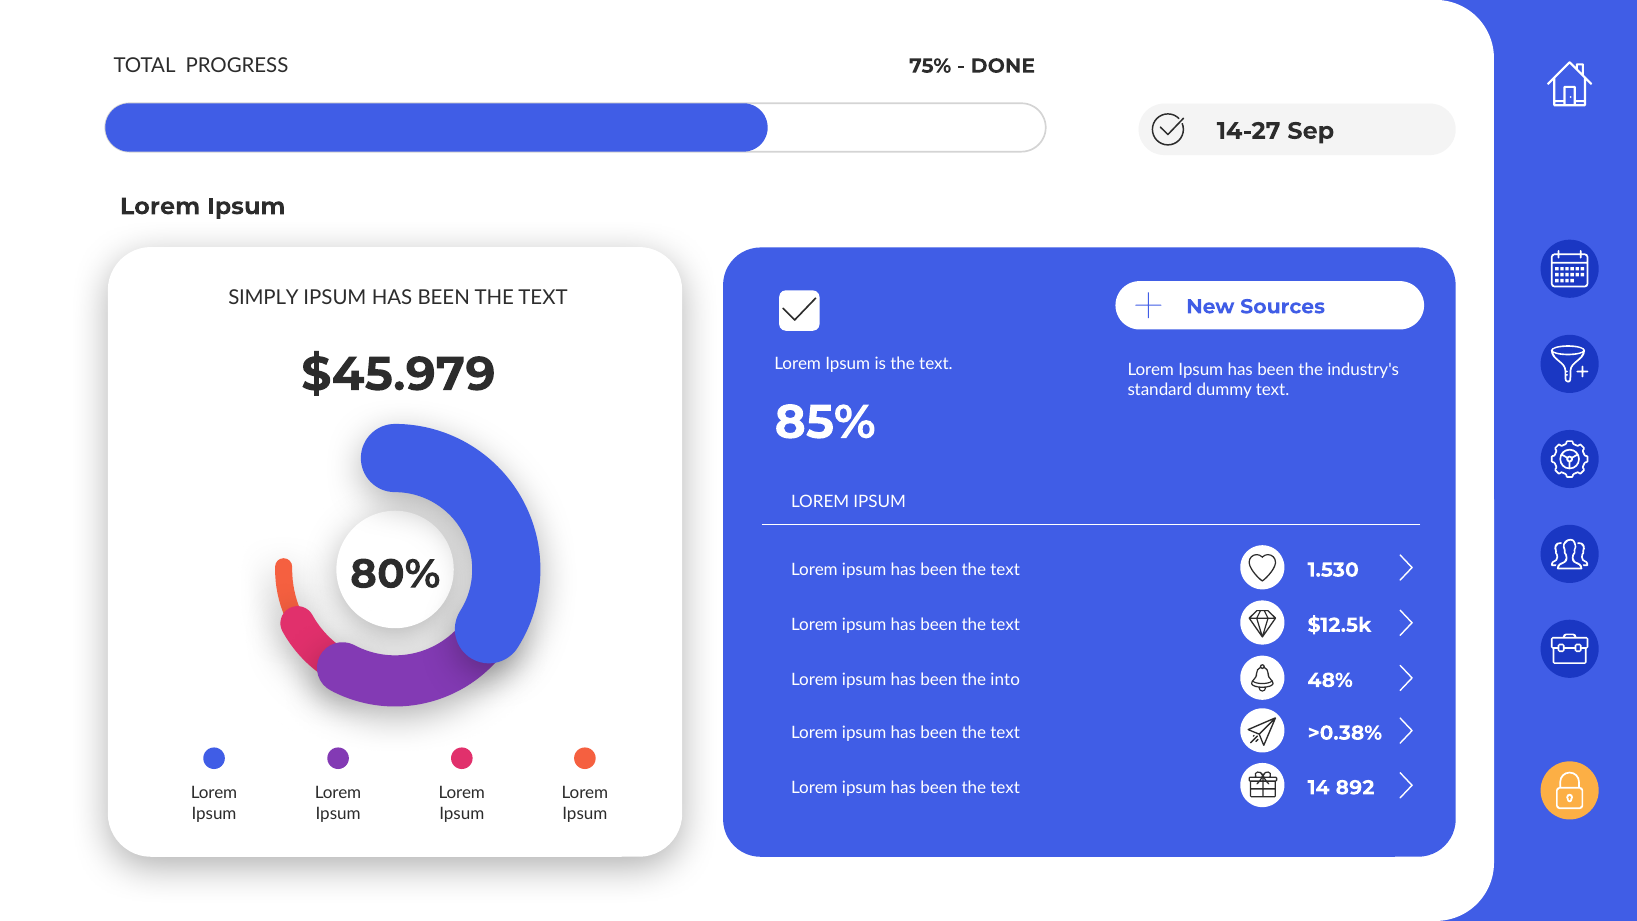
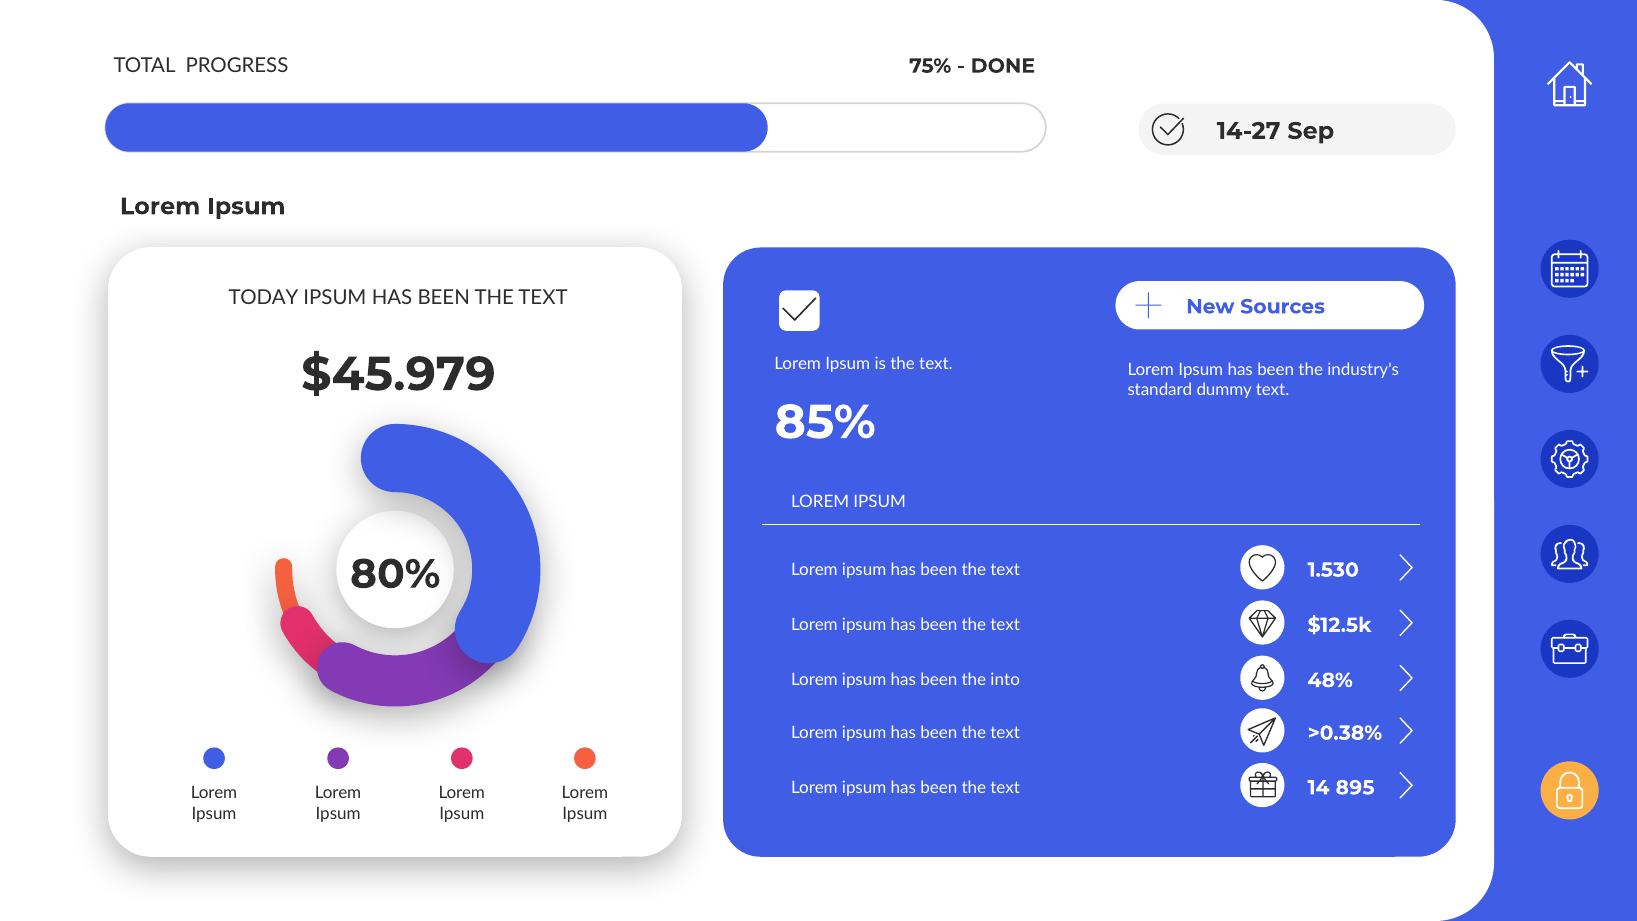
SIMPLY: SIMPLY -> TODAY
892: 892 -> 895
